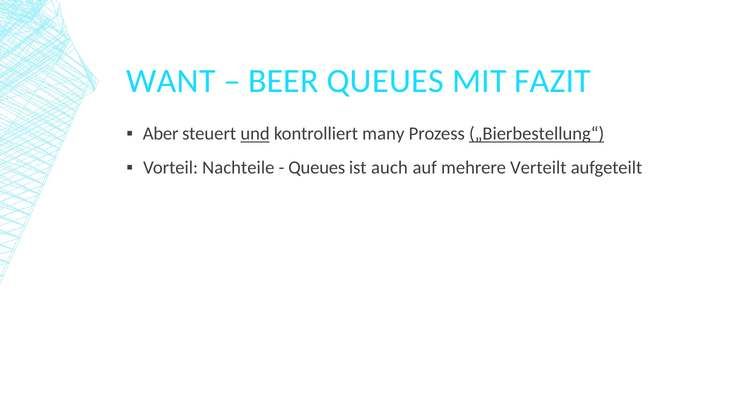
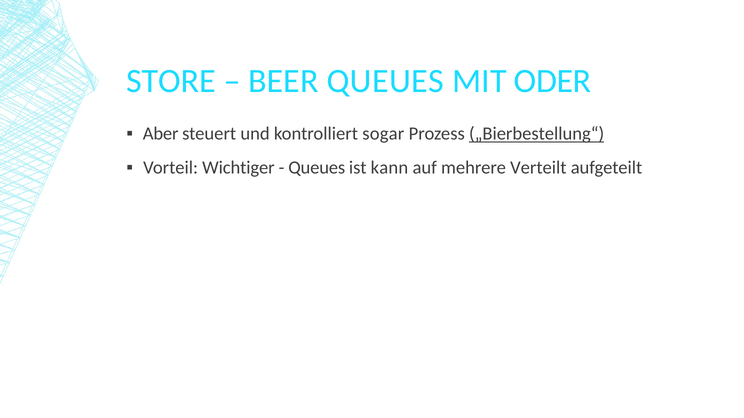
WANT: WANT -> STORE
FAZIT: FAZIT -> ODER
und underline: present -> none
many: many -> sogar
Nachteile: Nachteile -> Wichtiger
auch: auch -> kann
